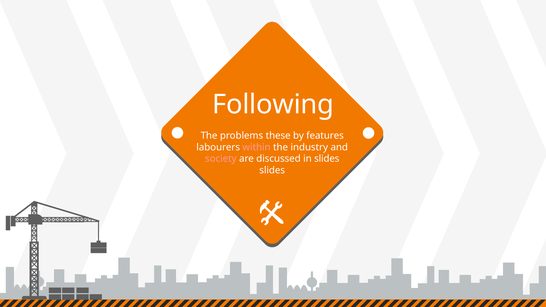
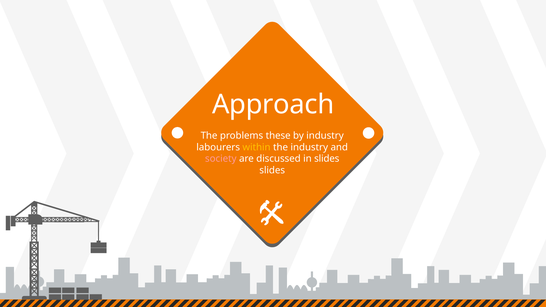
Following: Following -> Approach
by features: features -> industry
within colour: pink -> yellow
